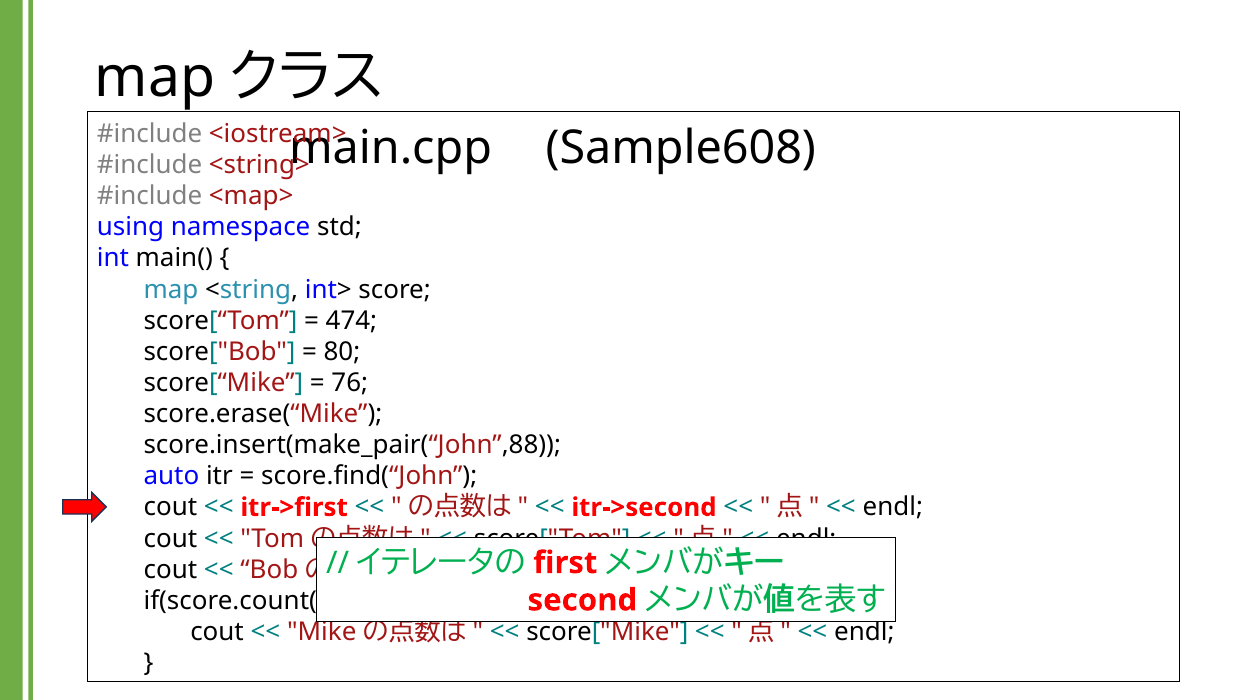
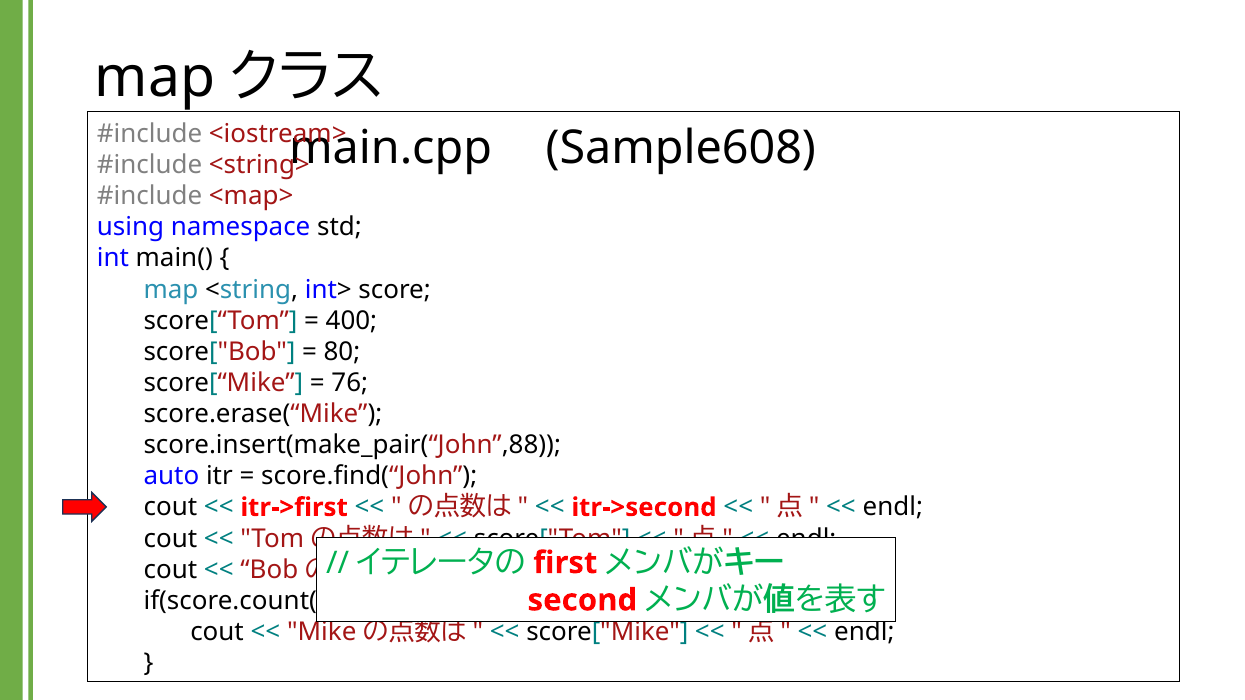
474: 474 -> 400
